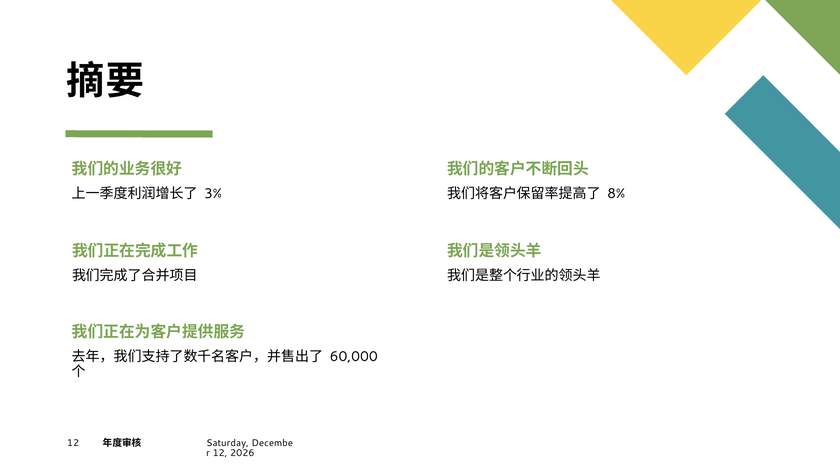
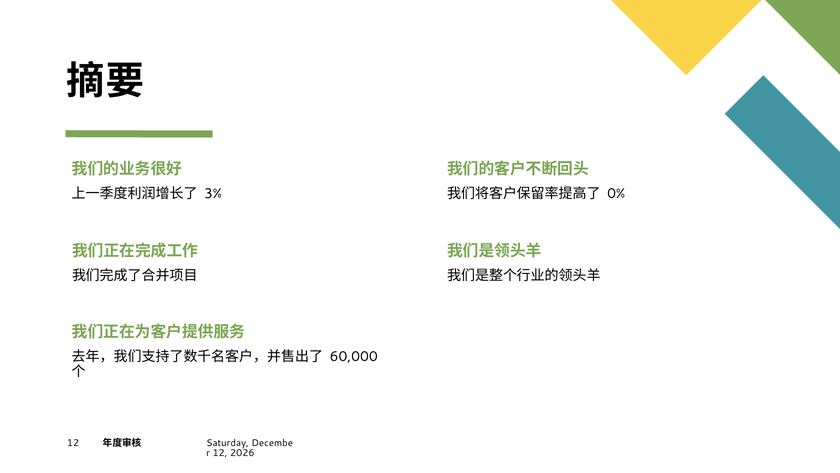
8%: 8% -> 0%
